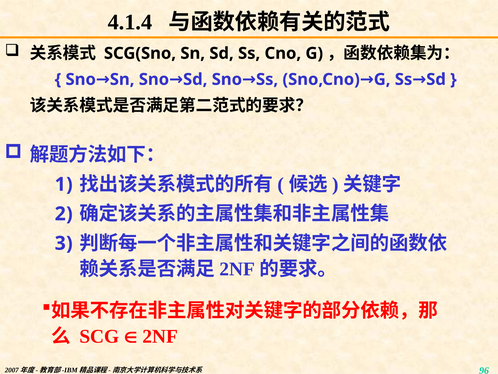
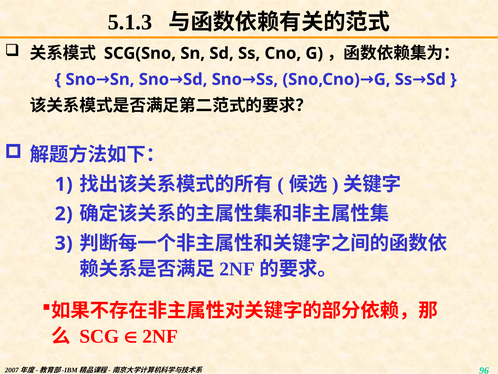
4.1.4: 4.1.4 -> 5.1.3
